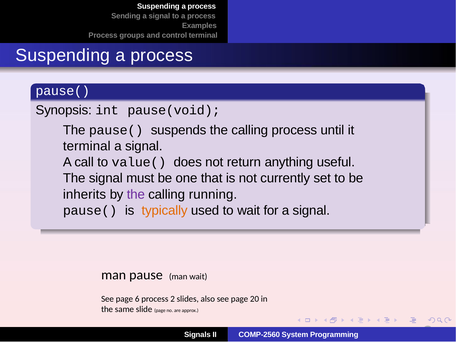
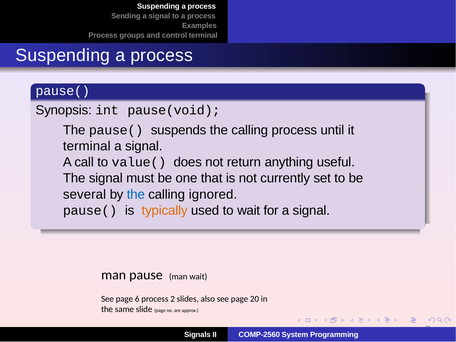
inherits: inherits -> several
the at (136, 195) colour: purple -> blue
running: running -> ignored
